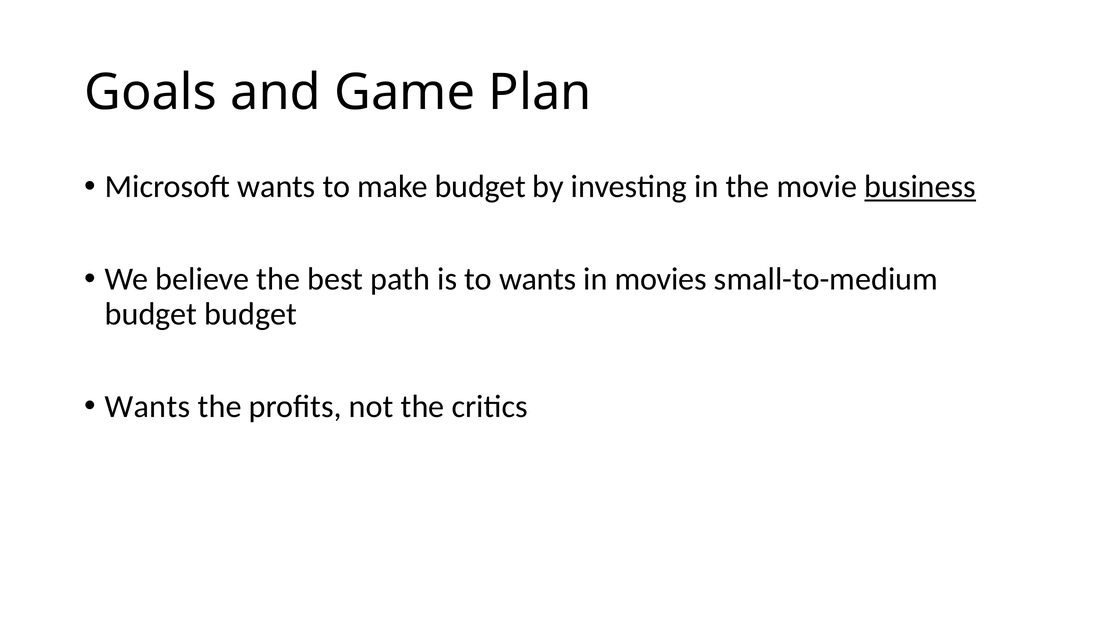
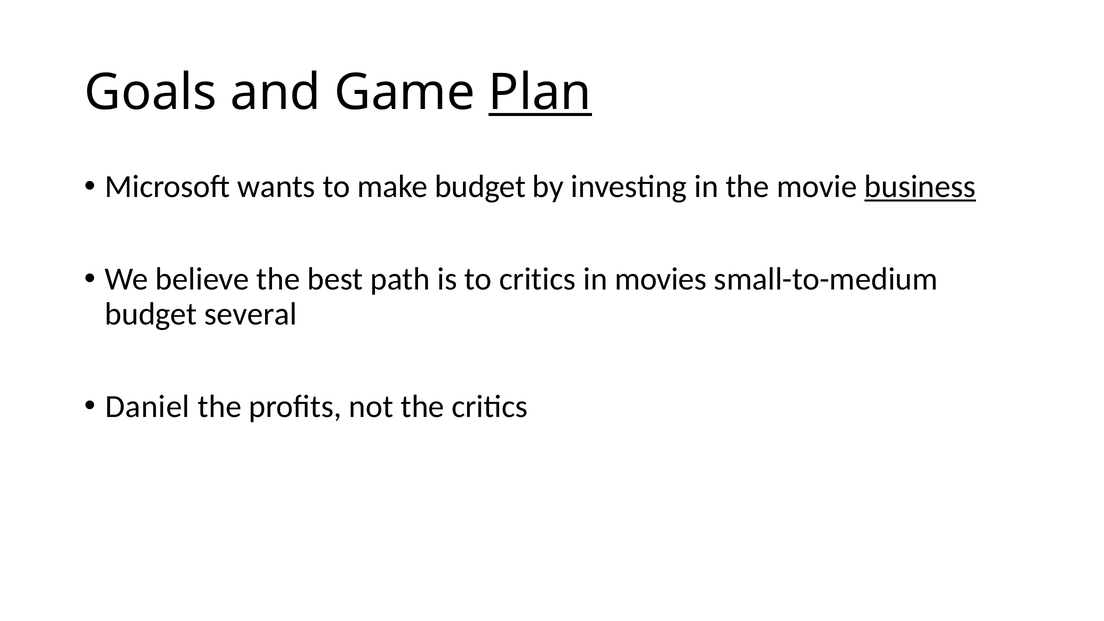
Plan underline: none -> present
to wants: wants -> critics
budget budget: budget -> several
Wants at (148, 407): Wants -> Daniel
